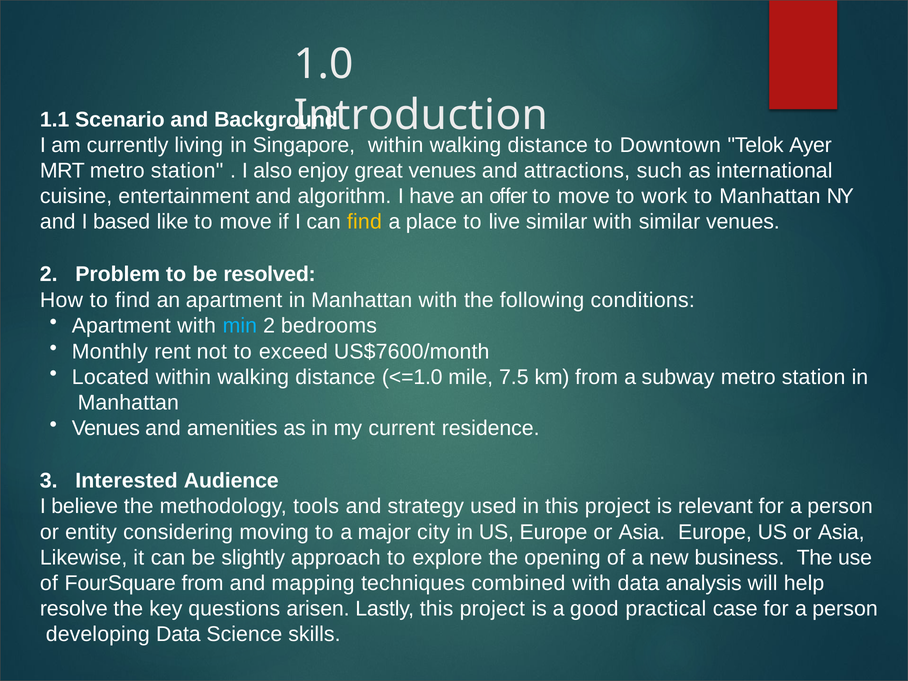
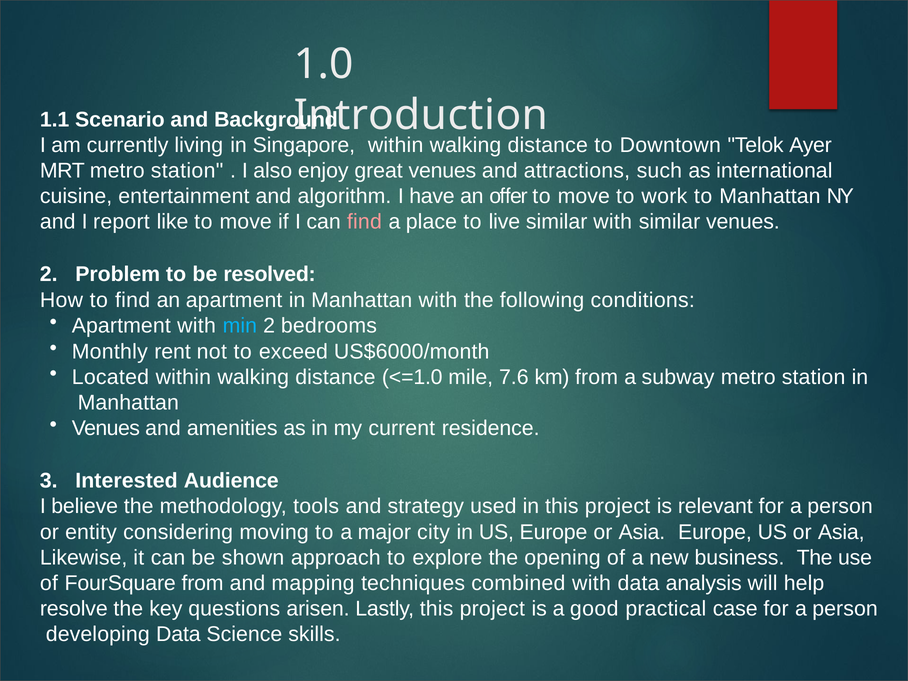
based: based -> report
find at (364, 222) colour: yellow -> pink
US$7600/month: US$7600/month -> US$6000/month
7.5: 7.5 -> 7.6
slightly: slightly -> shown
